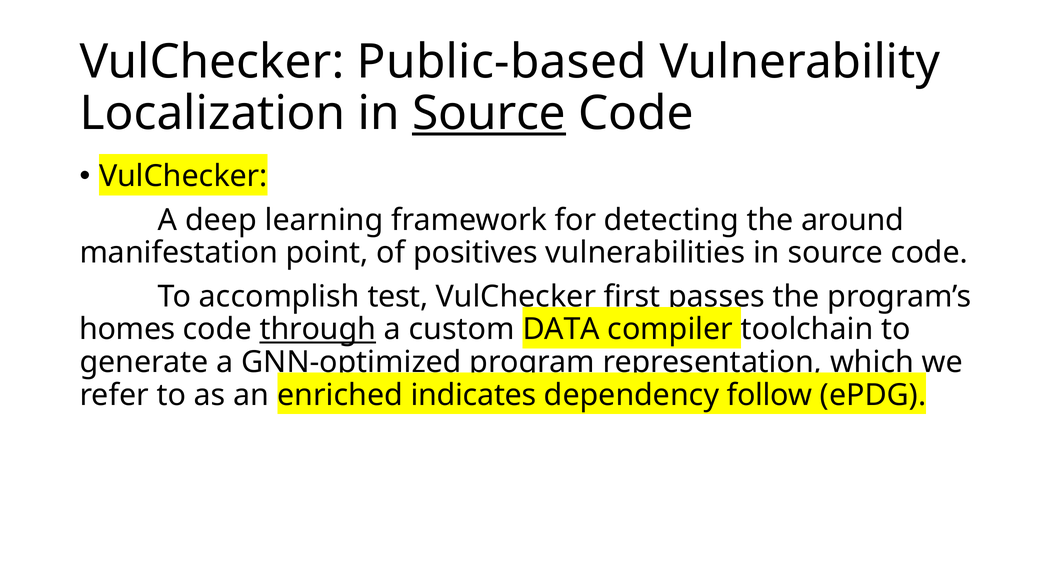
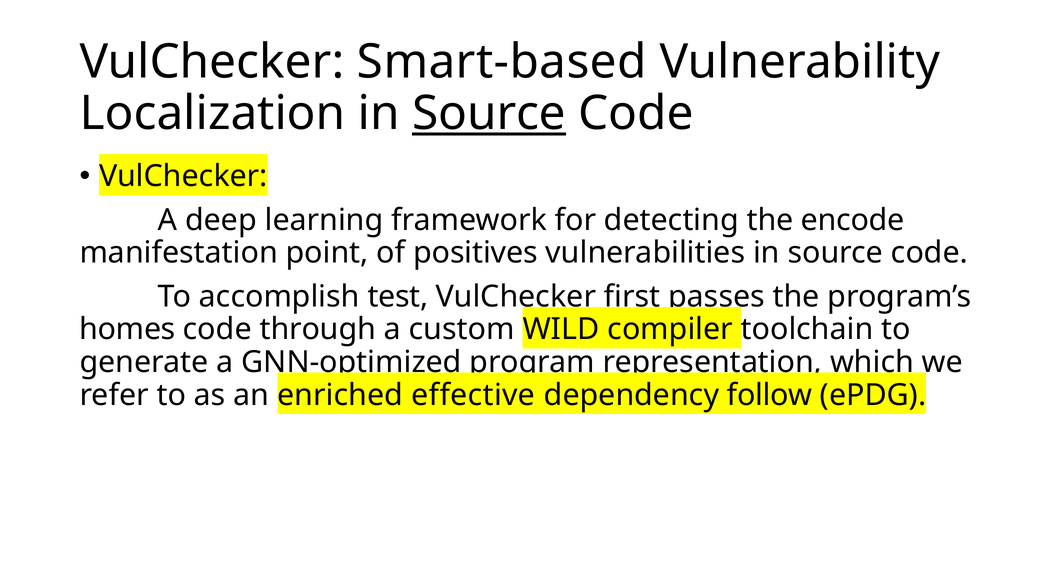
Public-based: Public-based -> Smart-based
around: around -> encode
through underline: present -> none
DATA: DATA -> WILD
indicates: indicates -> effective
